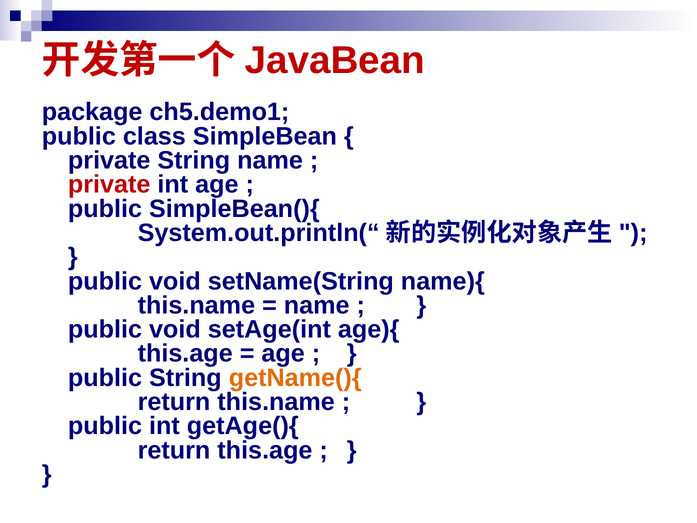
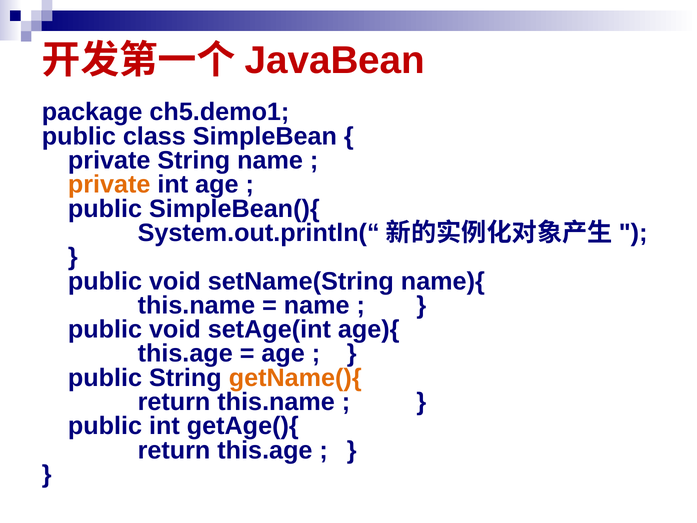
private at (109, 184) colour: red -> orange
